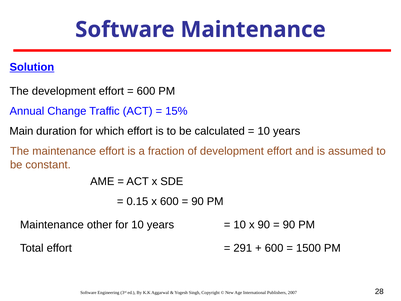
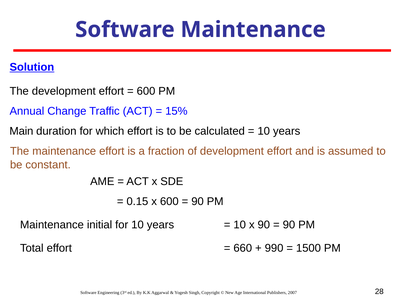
other: other -> initial
291: 291 -> 660
600 at (274, 248): 600 -> 990
